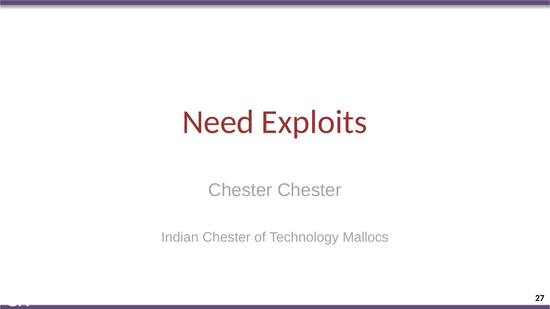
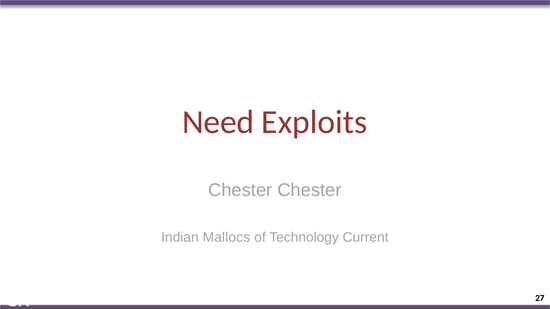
Indian Chester: Chester -> Mallocs
Mallocs: Mallocs -> Current
